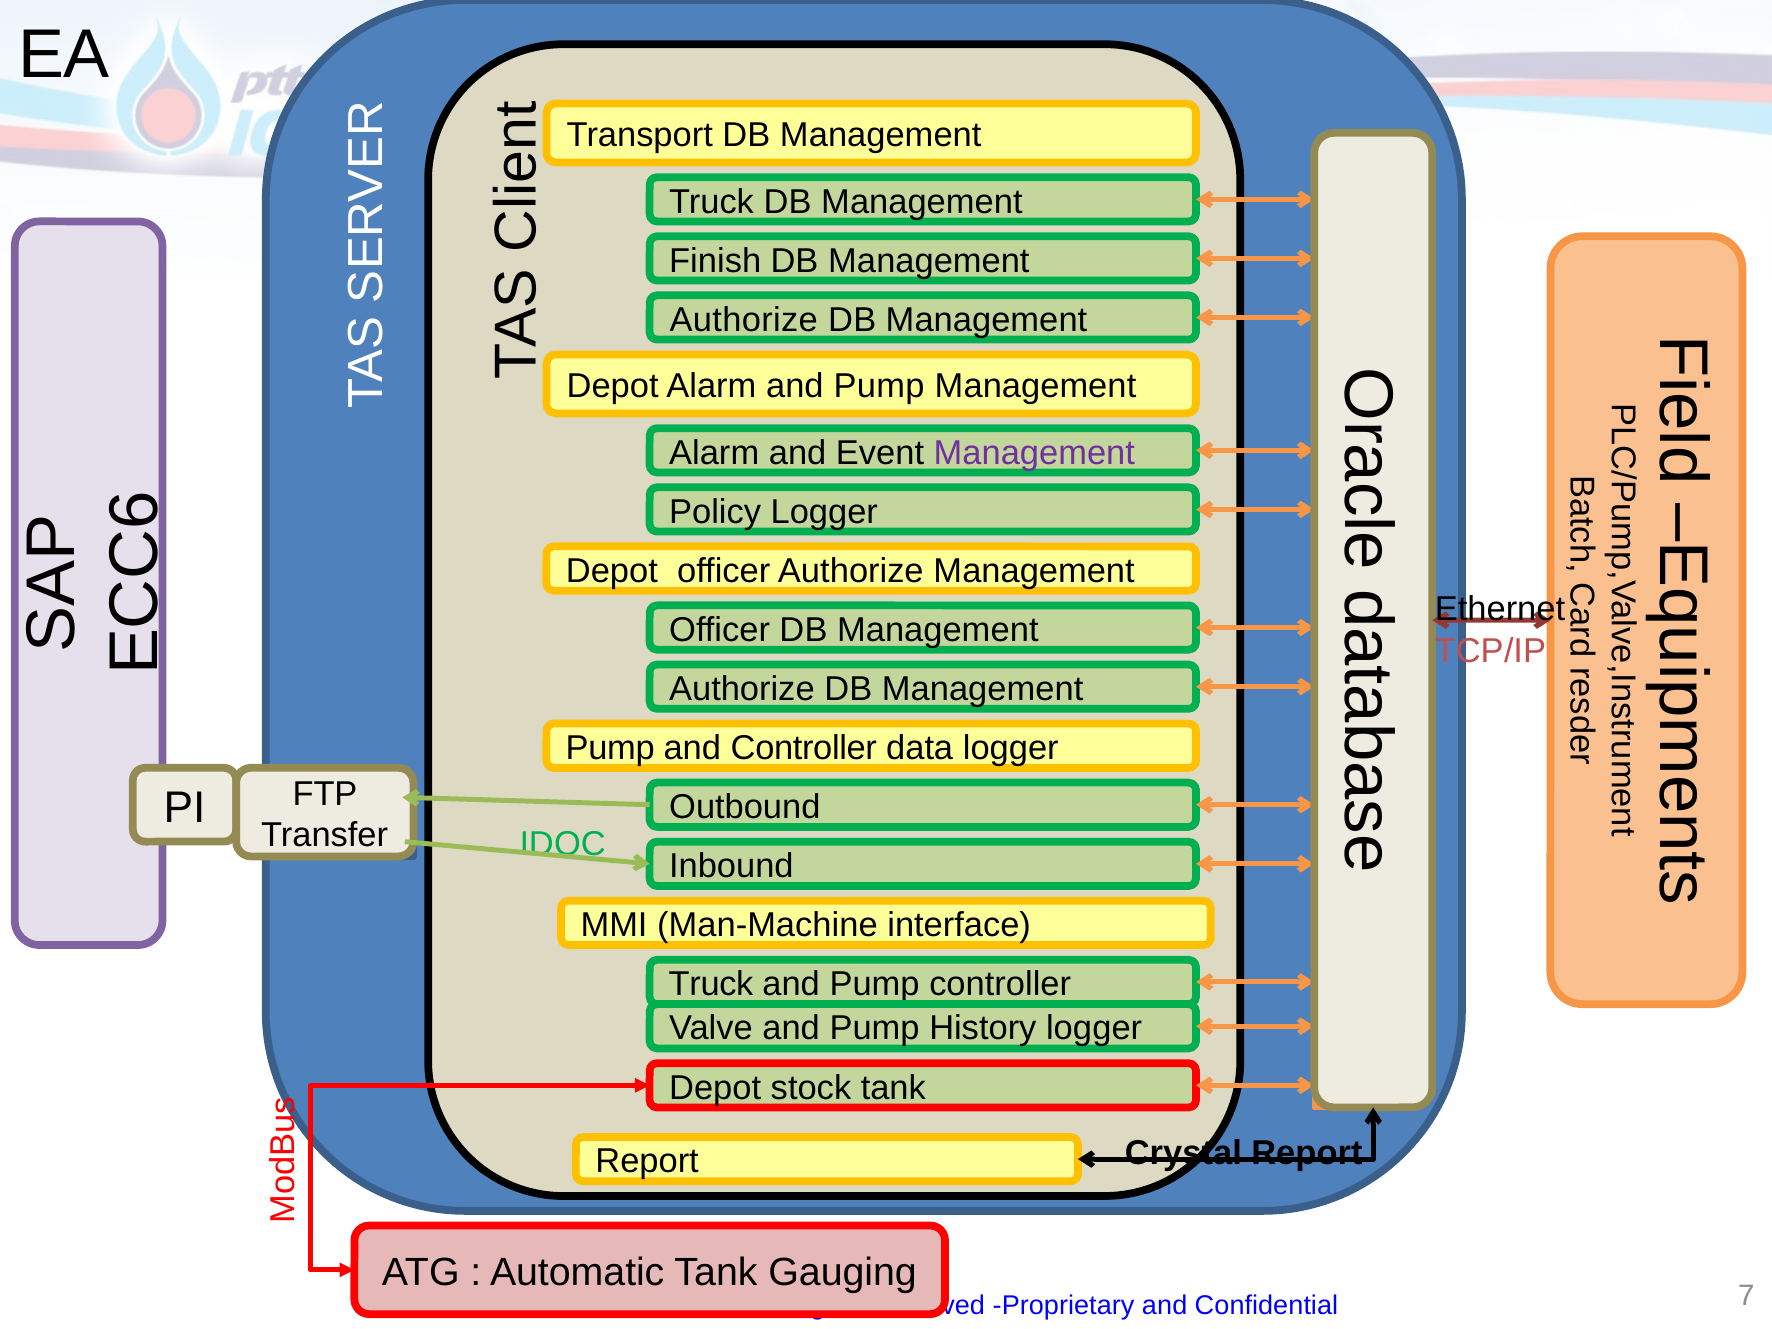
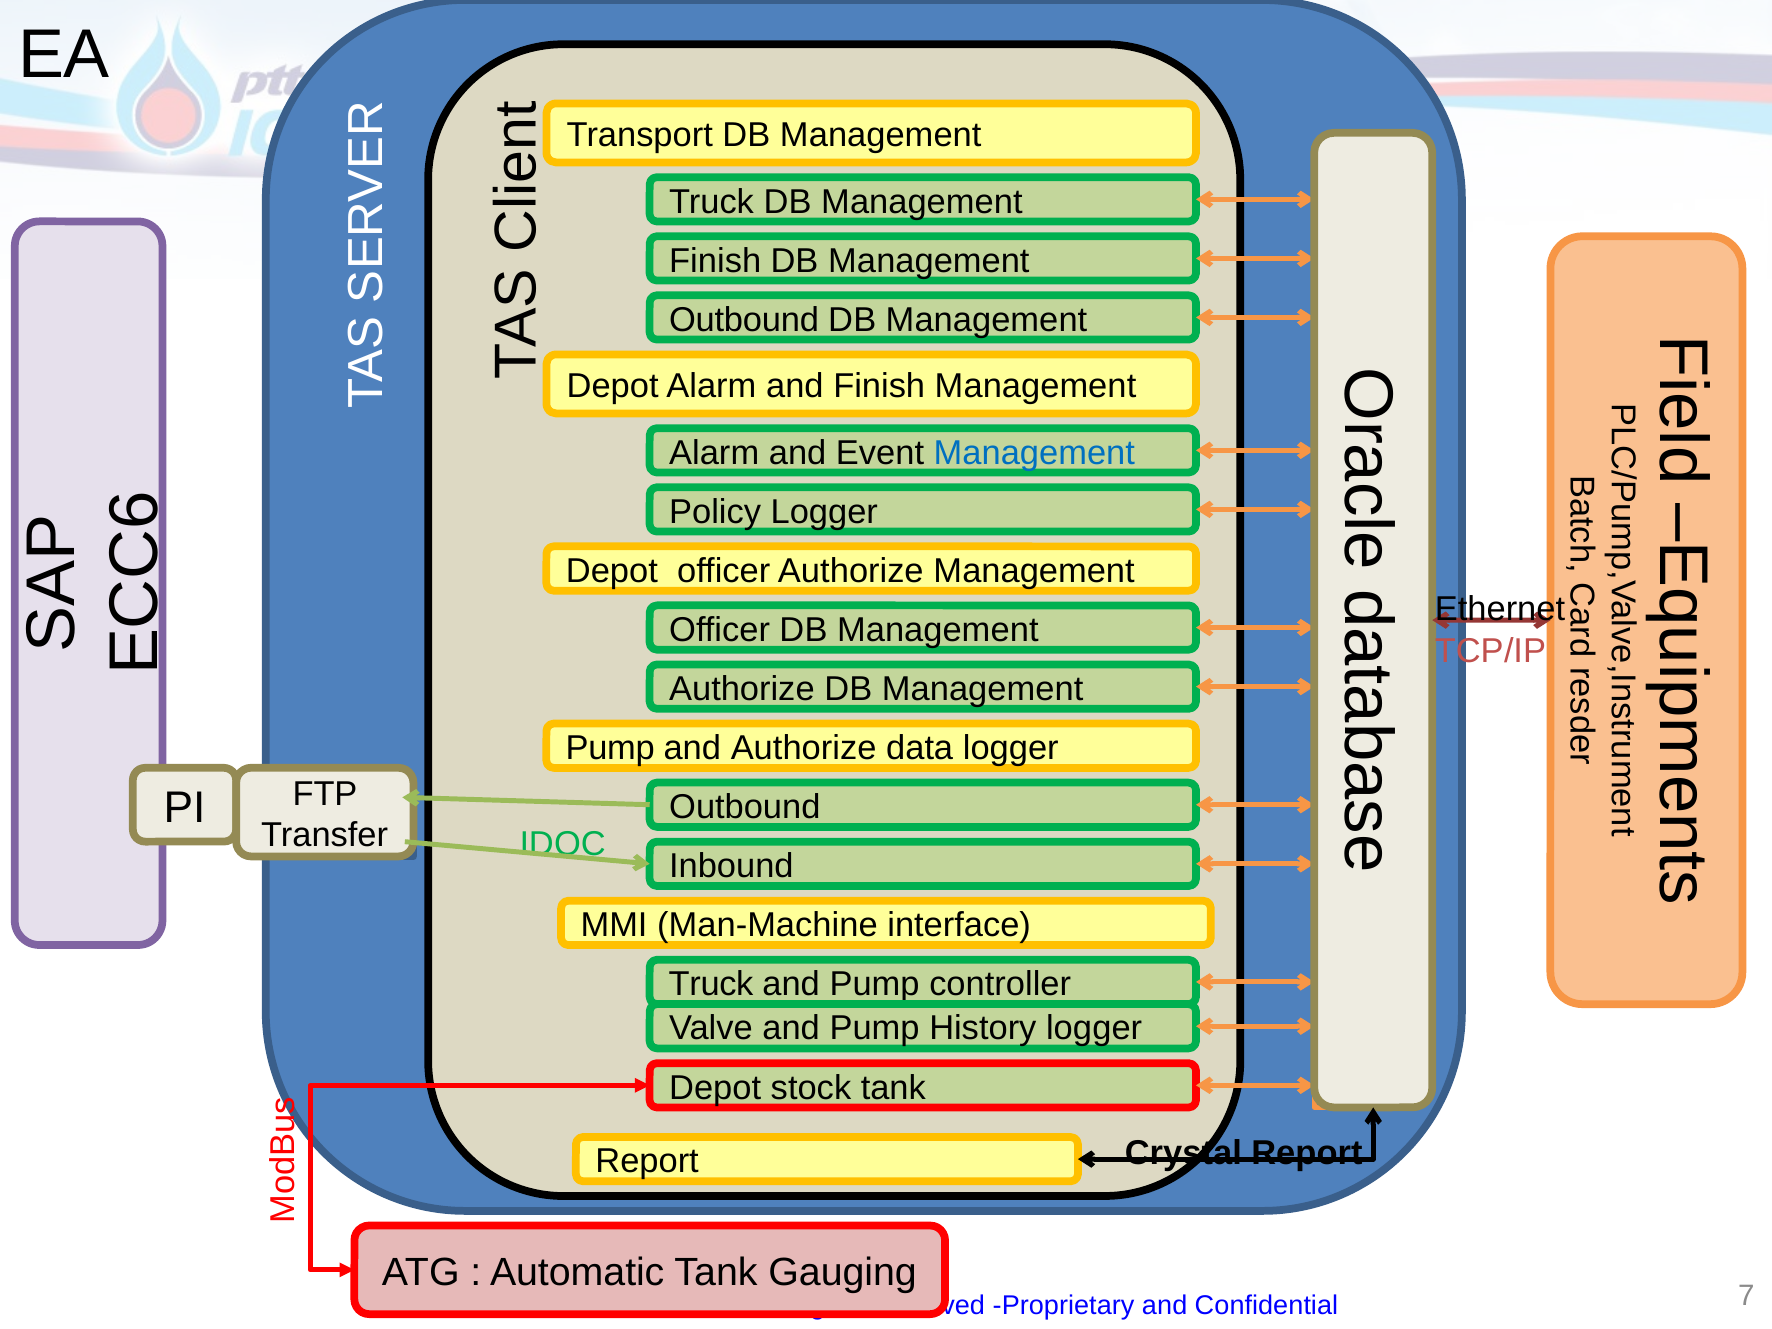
Authorize at (744, 320): Authorize -> Outbound
Alarm and Pump: Pump -> Finish
Management at (1034, 453) colour: purple -> blue
and Controller: Controller -> Authorize
